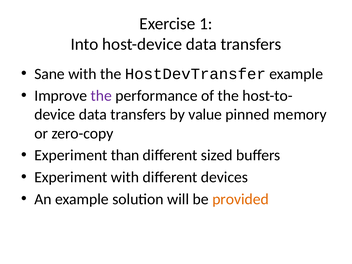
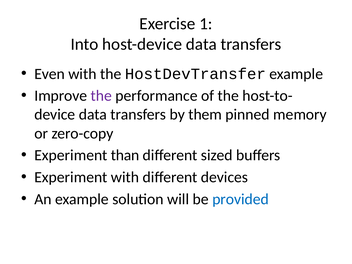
Sane: Sane -> Even
value: value -> them
provided colour: orange -> blue
